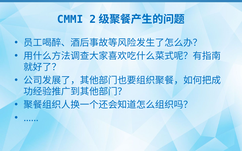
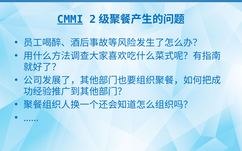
CMMI underline: none -> present
